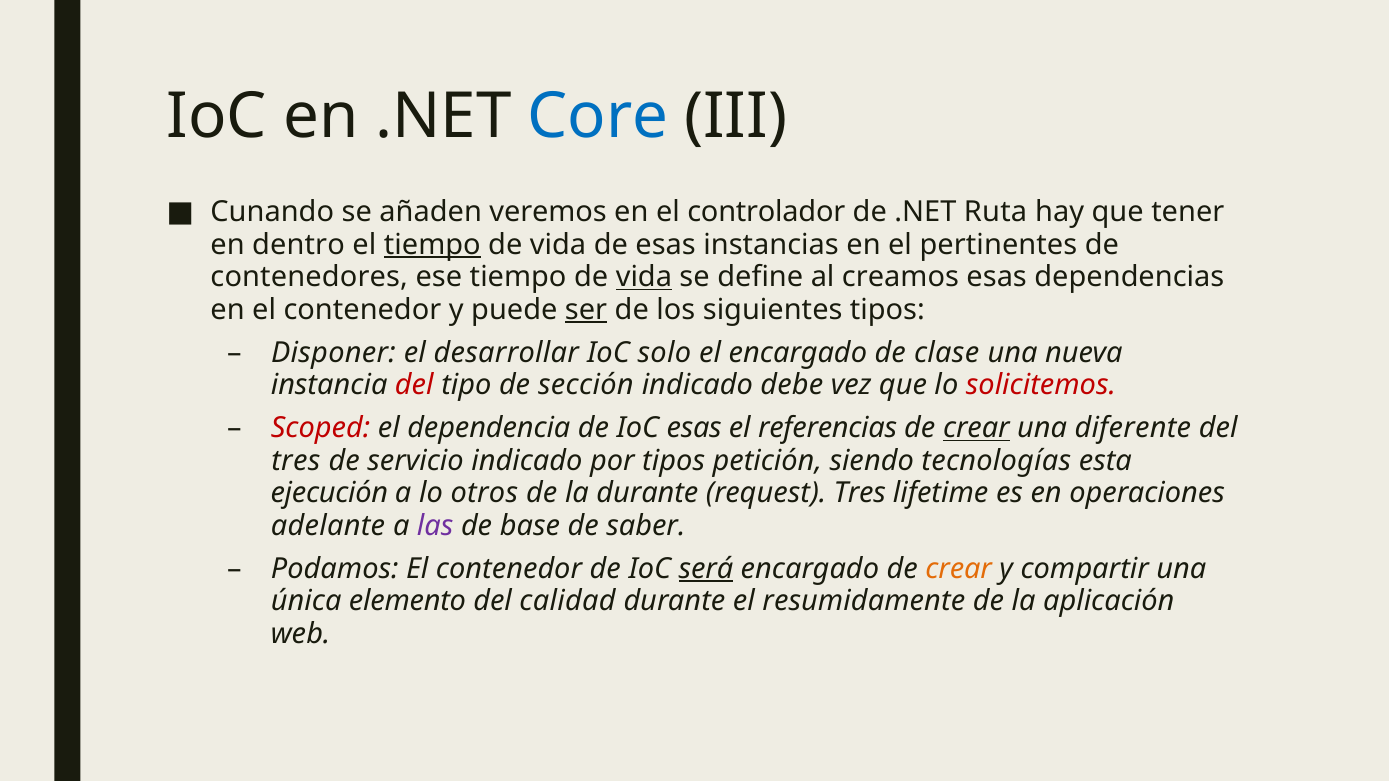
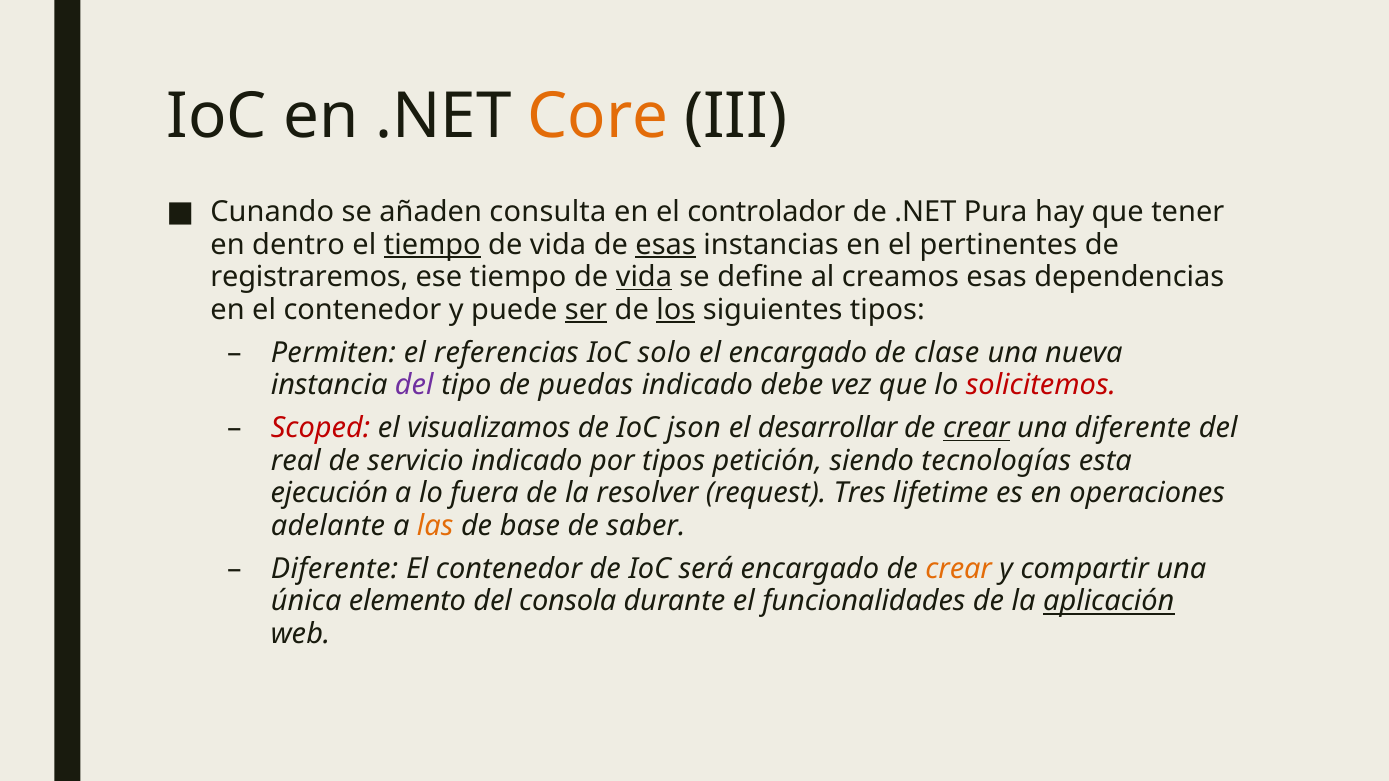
Core colour: blue -> orange
veremos: veremos -> consulta
Ruta: Ruta -> Pura
esas at (666, 245) underline: none -> present
contenedores: contenedores -> registraremos
los underline: none -> present
Disponer: Disponer -> Permiten
desarrollar: desarrollar -> referencias
del at (414, 385) colour: red -> purple
sección: sección -> puedas
dependencia: dependencia -> visualizamos
IoC esas: esas -> json
referencias: referencias -> desarrollar
tres at (296, 461): tres -> real
otros: otros -> fuera
la durante: durante -> resolver
las colour: purple -> orange
Podamos at (335, 569): Podamos -> Diferente
será underline: present -> none
calidad: calidad -> consola
resumidamente: resumidamente -> funcionalidades
aplicación underline: none -> present
